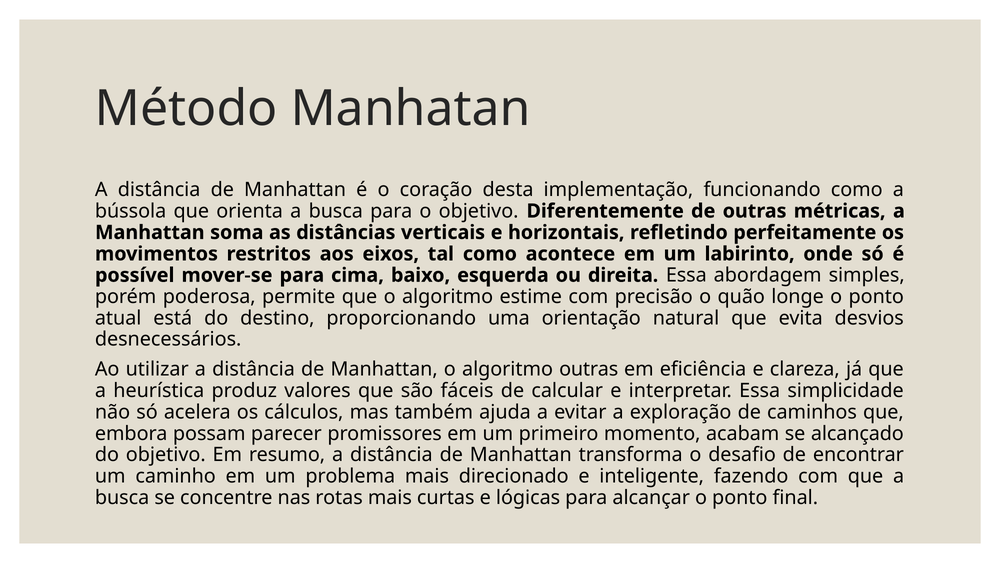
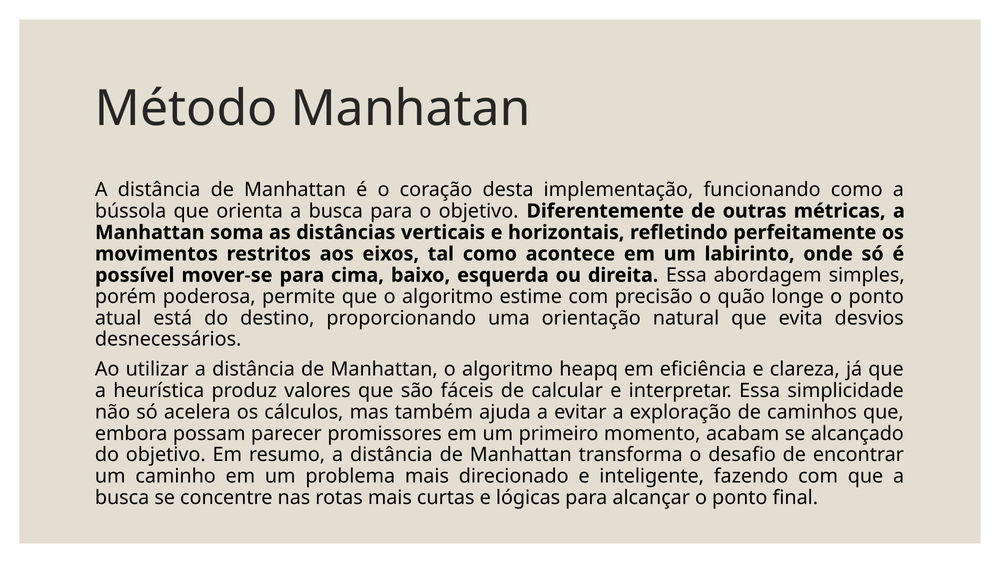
algoritmo outras: outras -> heapq
